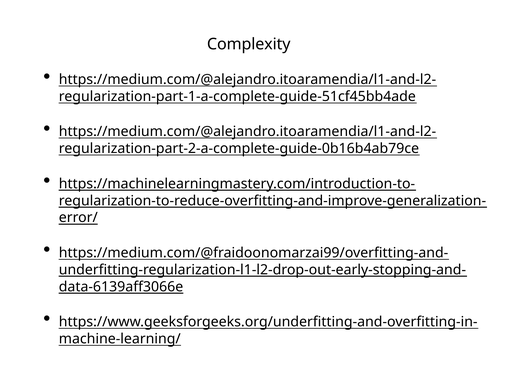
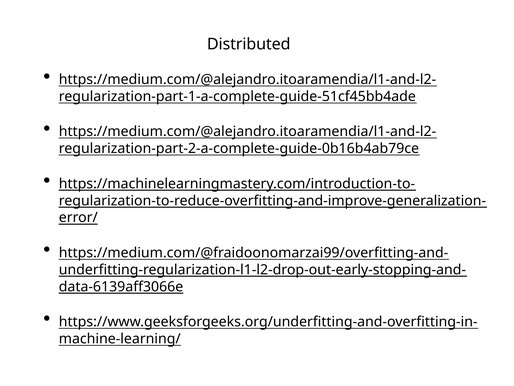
Complexity: Complexity -> Distributed
